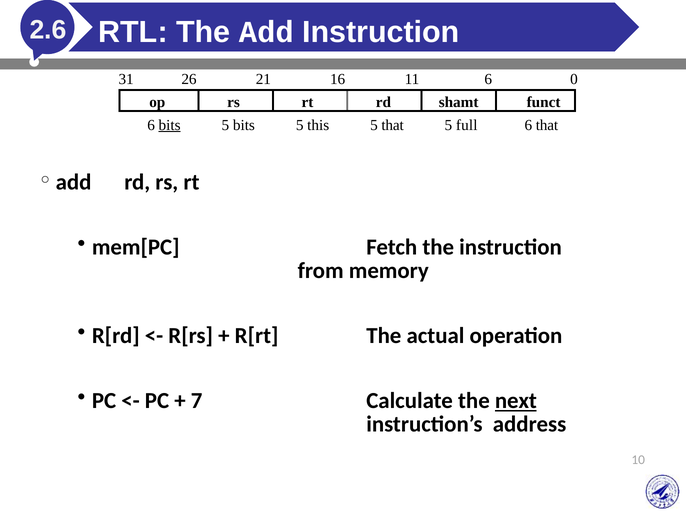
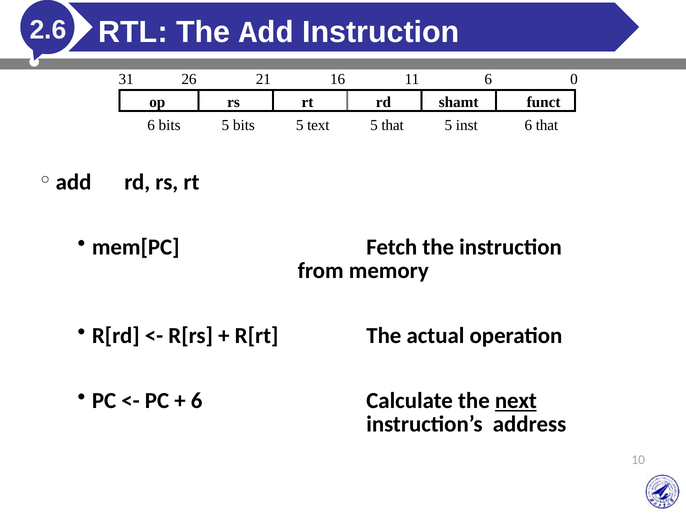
bits at (170, 125) underline: present -> none
this: this -> text
full: full -> inst
7 at (197, 400): 7 -> 6
